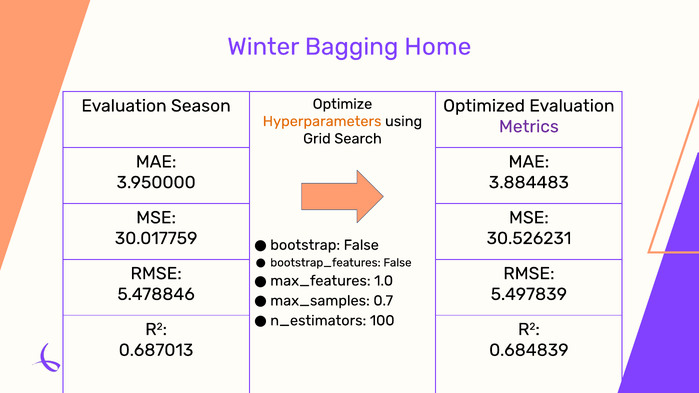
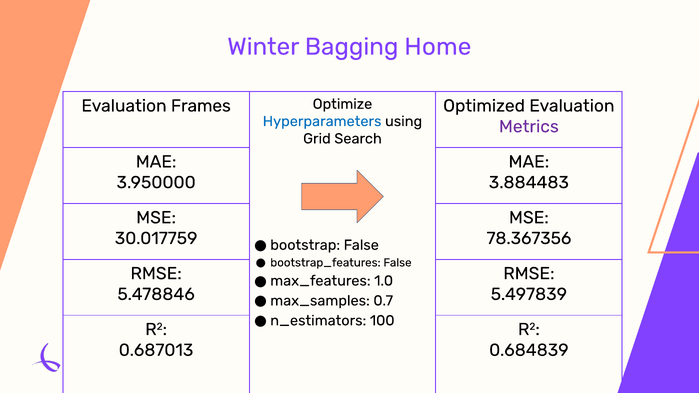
Season: Season -> Frames
Hyperparameters colour: orange -> blue
30.526231: 30.526231 -> 78.367356
